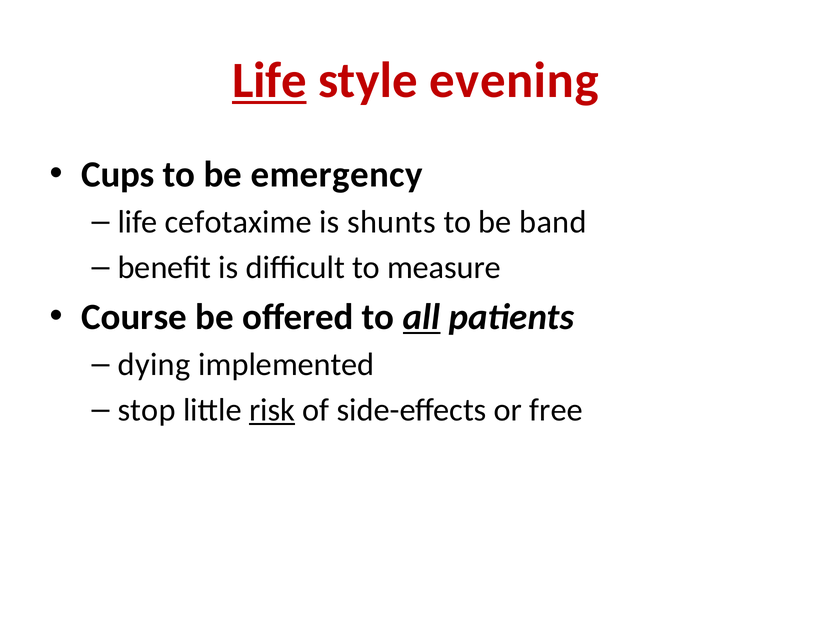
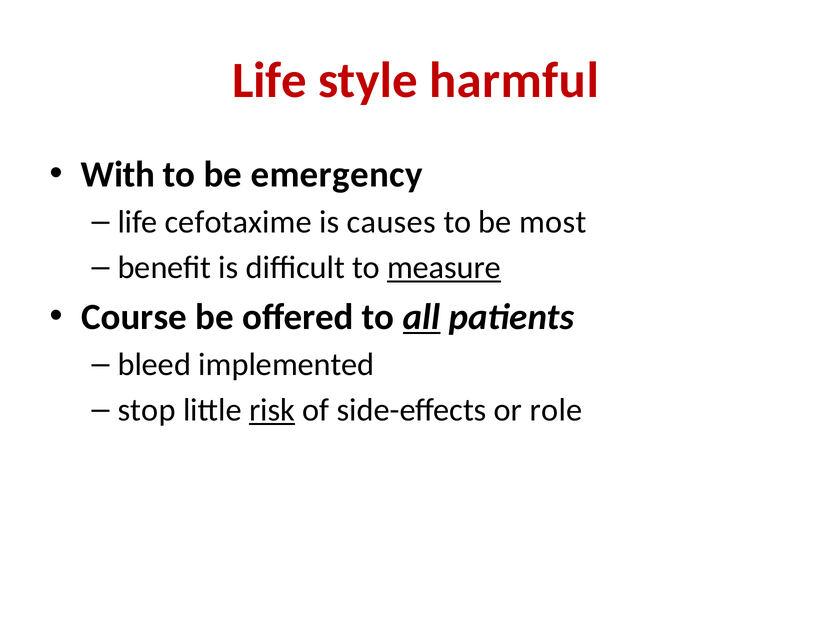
Life at (269, 81) underline: present -> none
evening: evening -> harmful
Cups: Cups -> With
shunts: shunts -> causes
band: band -> most
measure underline: none -> present
dying: dying -> bleed
free: free -> role
